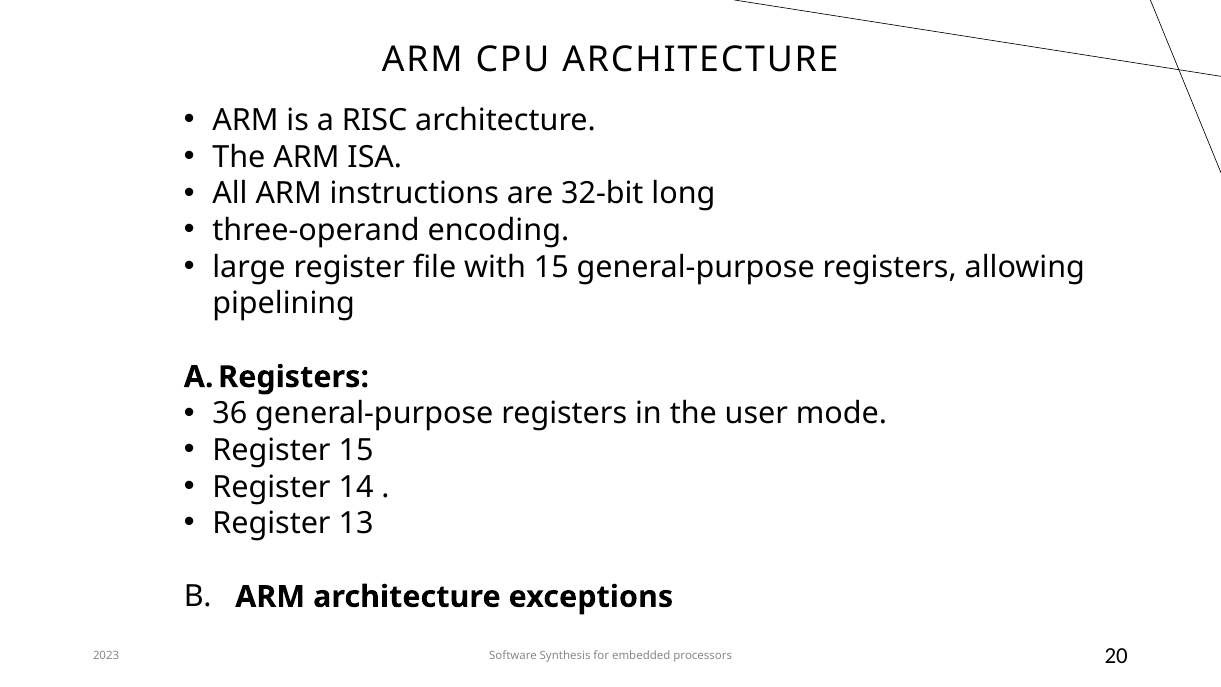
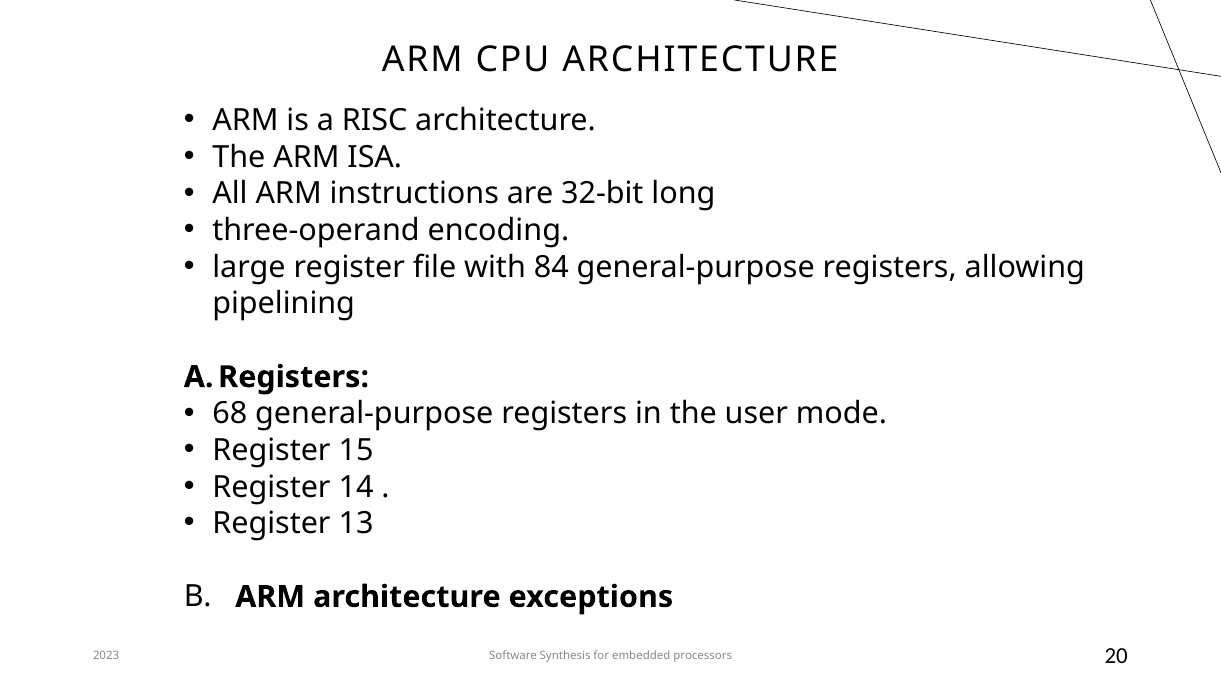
with 15: 15 -> 84
36: 36 -> 68
